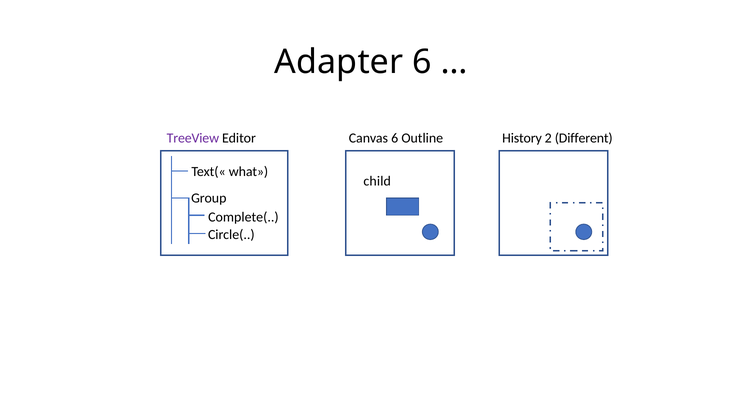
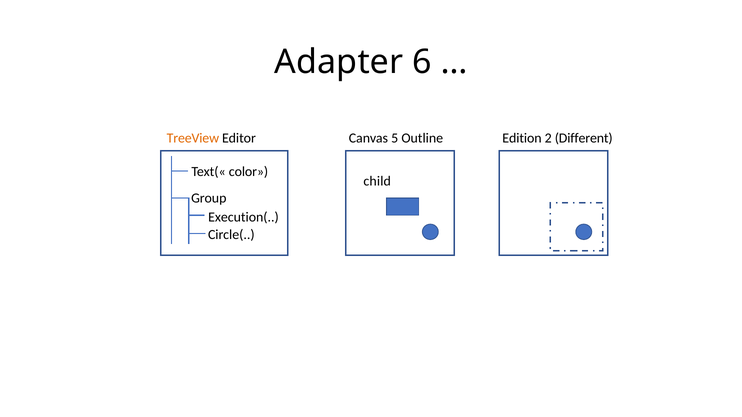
TreeView colour: purple -> orange
Canvas 6: 6 -> 5
History: History -> Edition
what: what -> color
Complete(: Complete( -> Execution(
